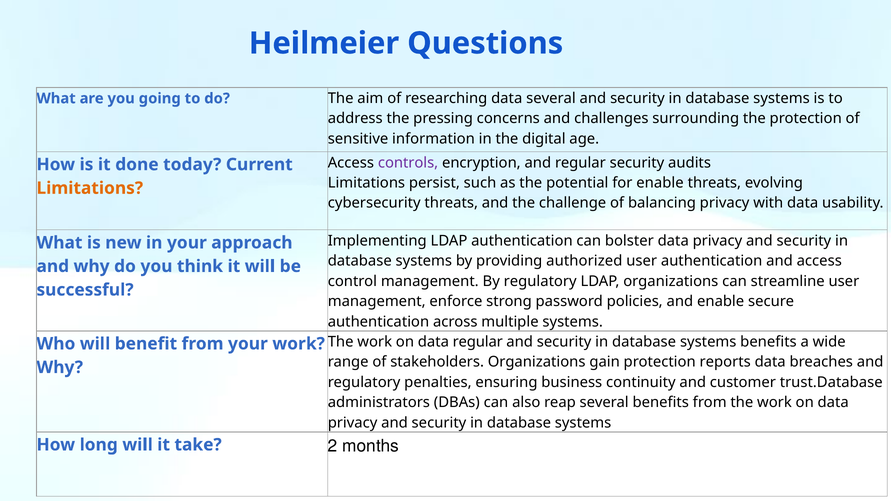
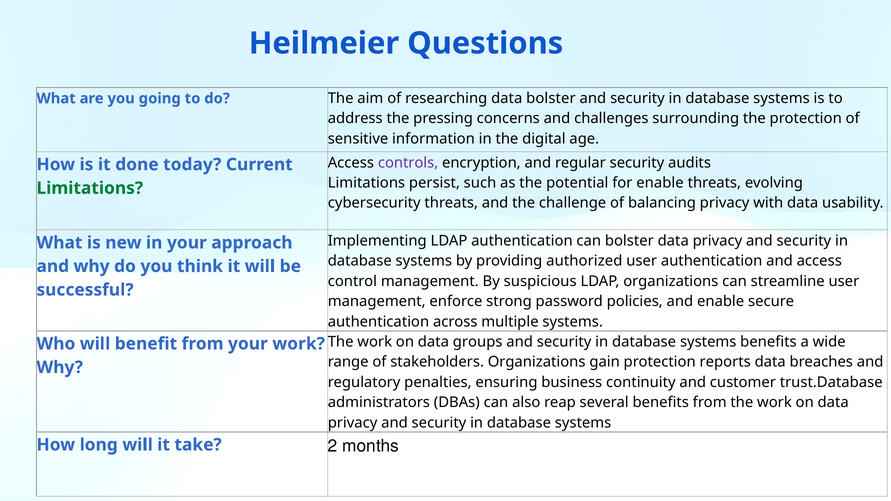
data several: several -> bolster
Limitations at (90, 188) colour: orange -> green
By regulatory: regulatory -> suspicious
data regular: regular -> groups
